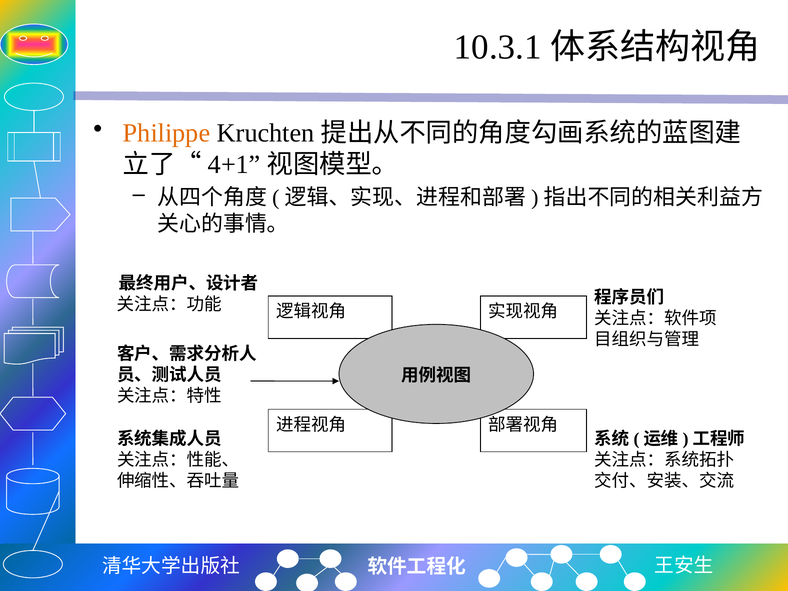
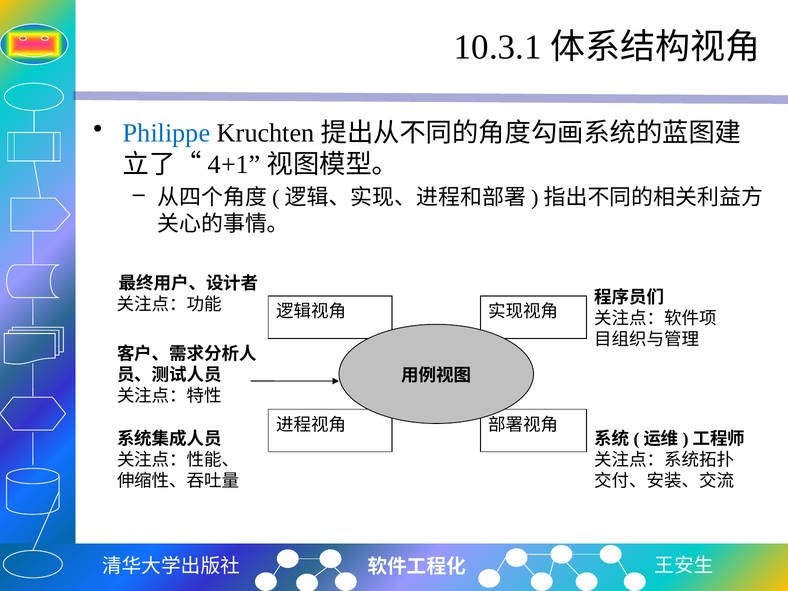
Philippe colour: orange -> blue
